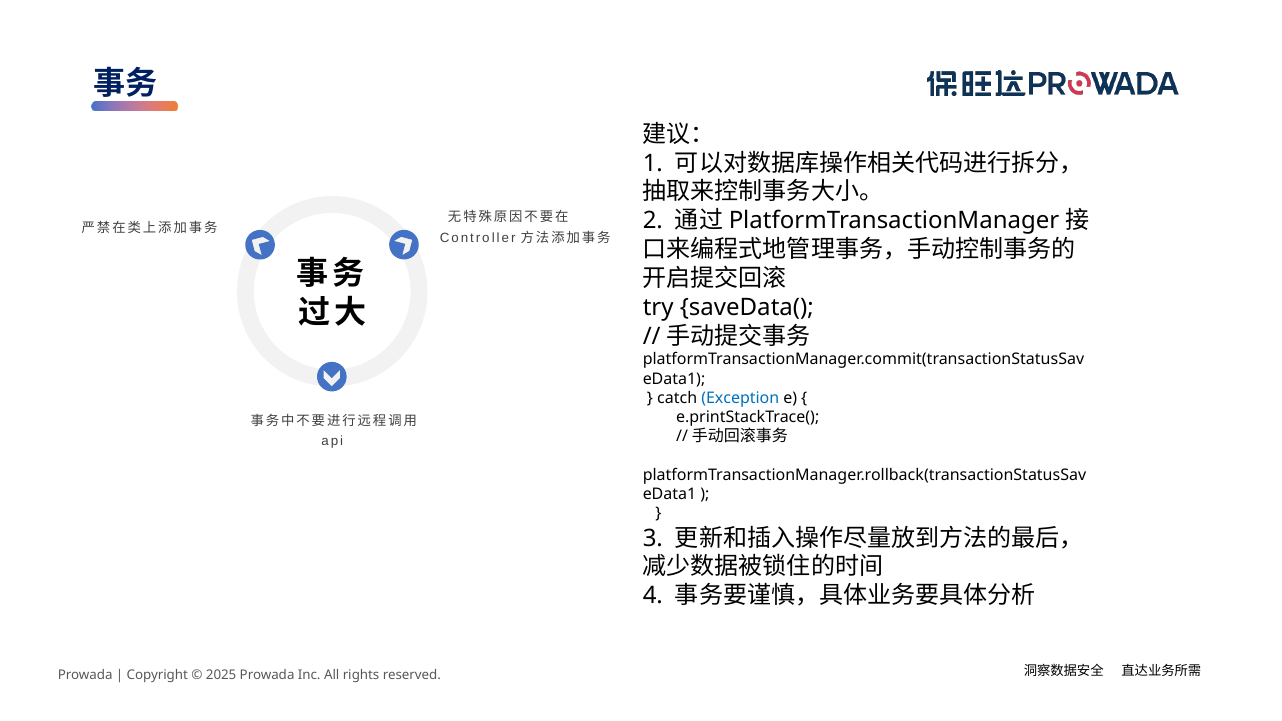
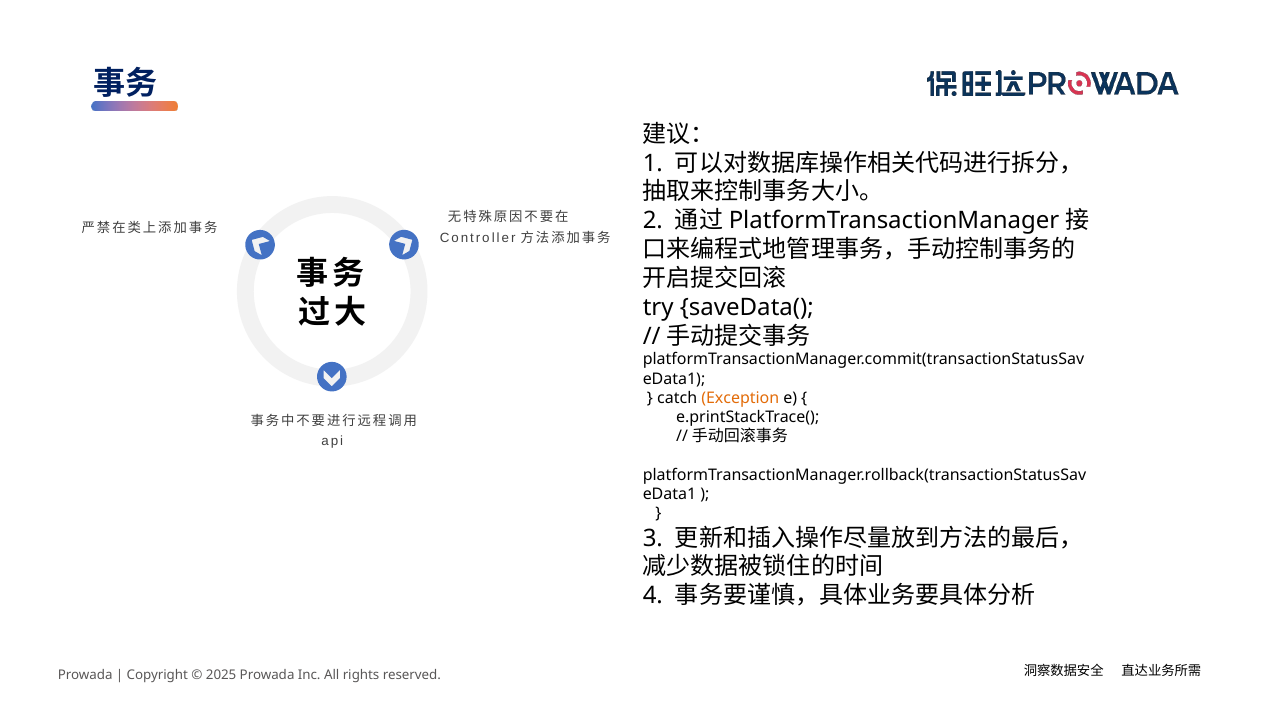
Exception colour: blue -> orange
